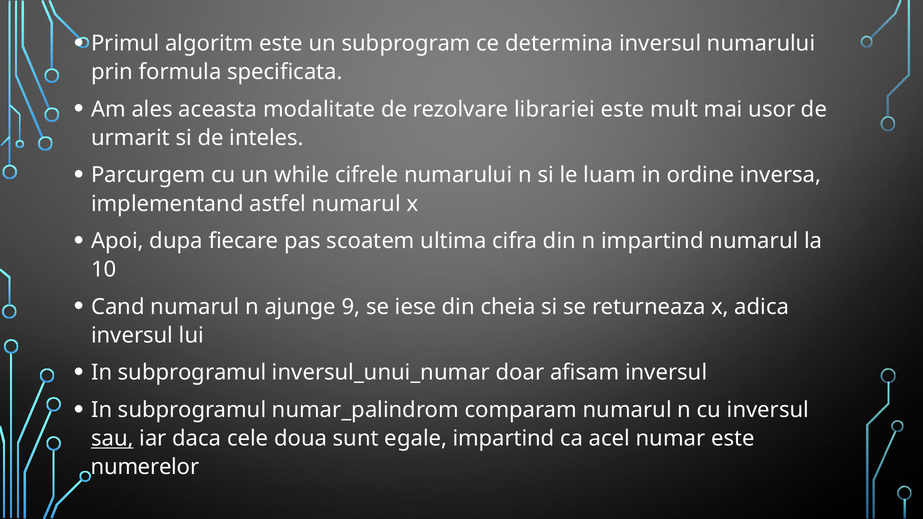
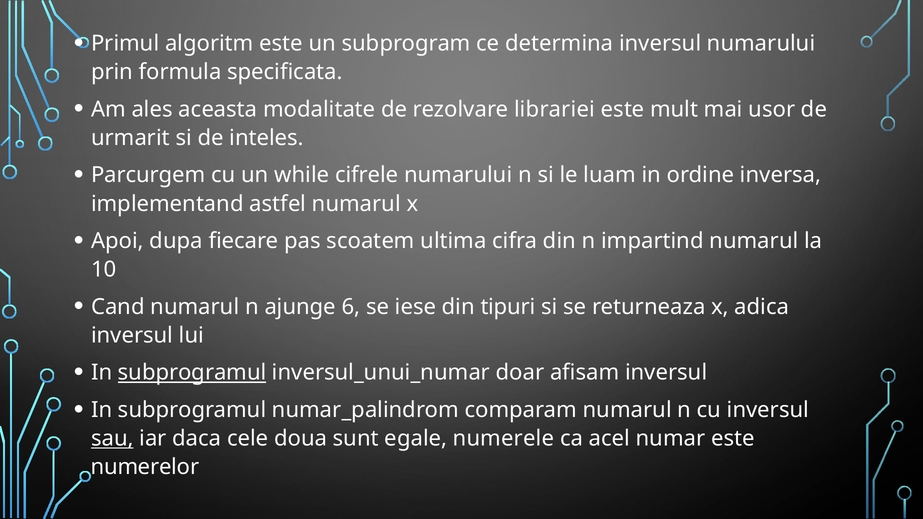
9: 9 -> 6
cheia: cheia -> tipuri
subprogramul at (192, 373) underline: none -> present
egale impartind: impartind -> numerele
